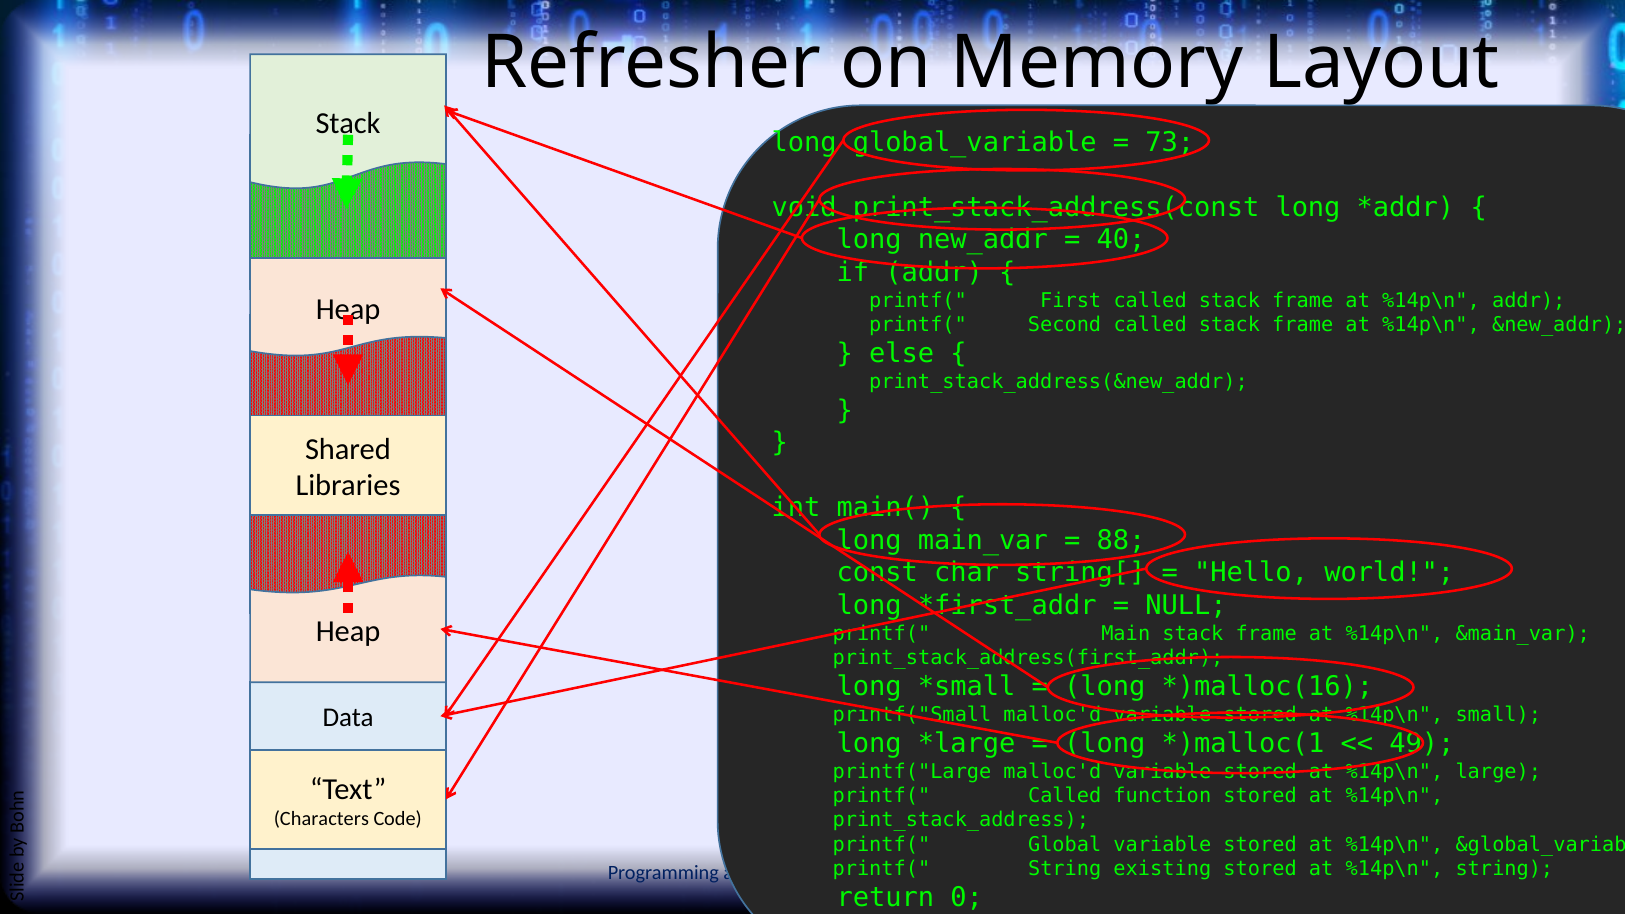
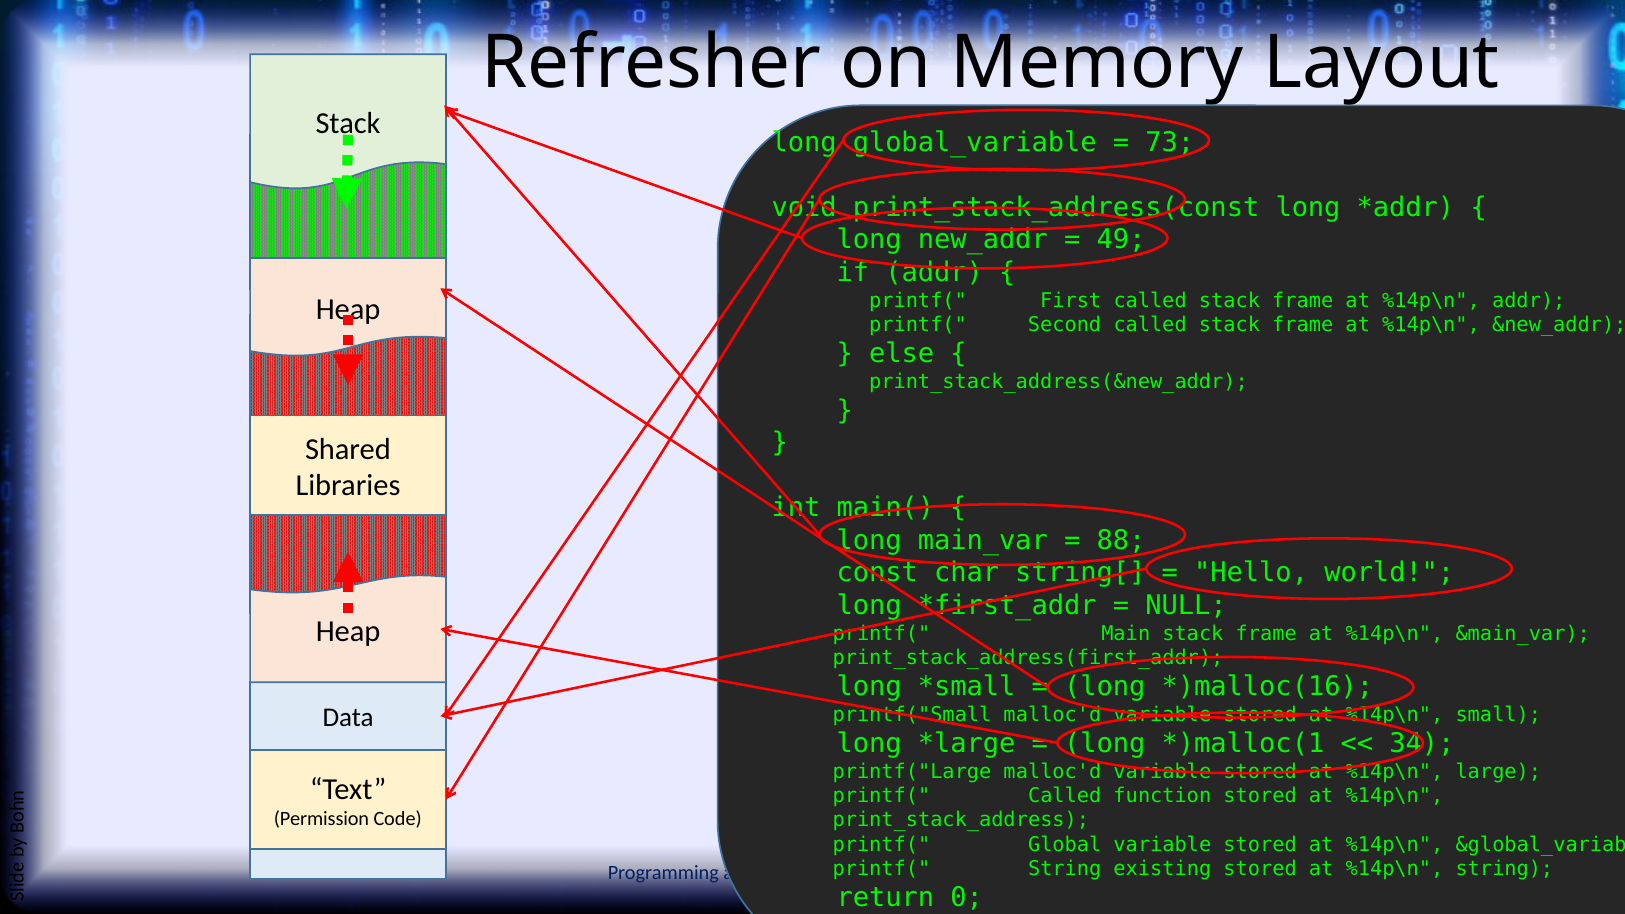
40: 40 -> 49
49: 49 -> 34
Characters: Characters -> Permission
